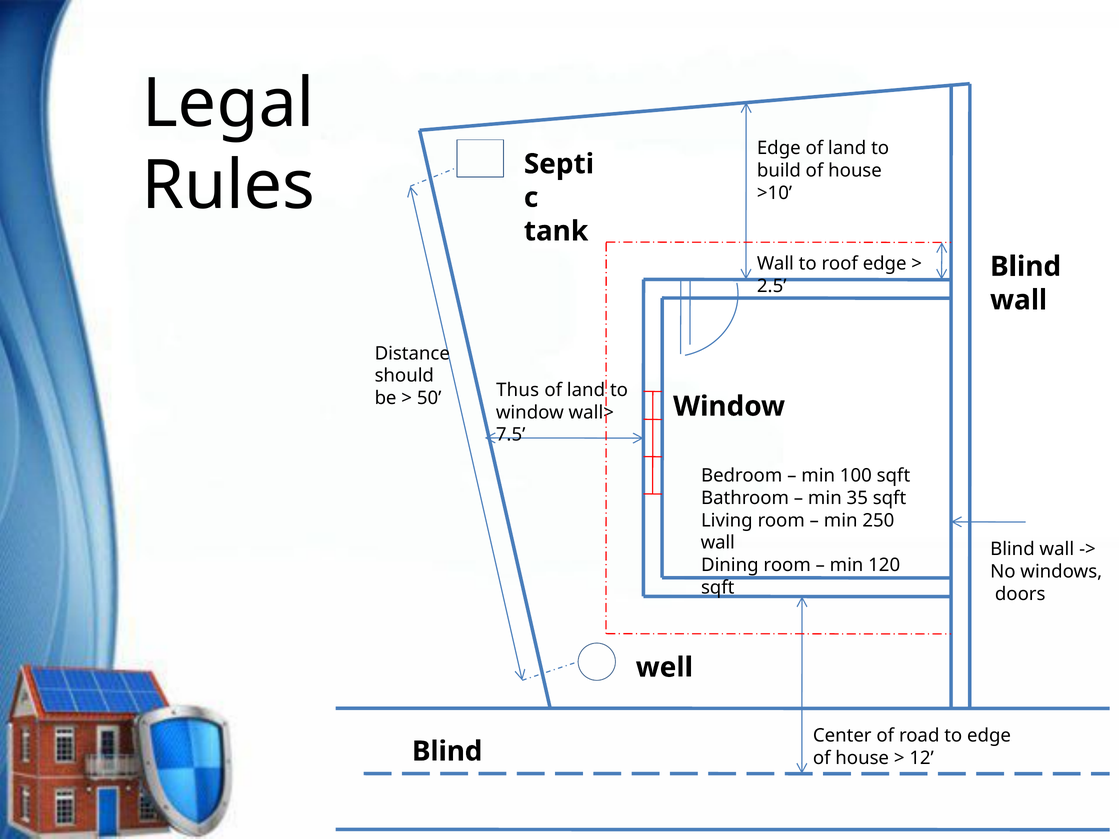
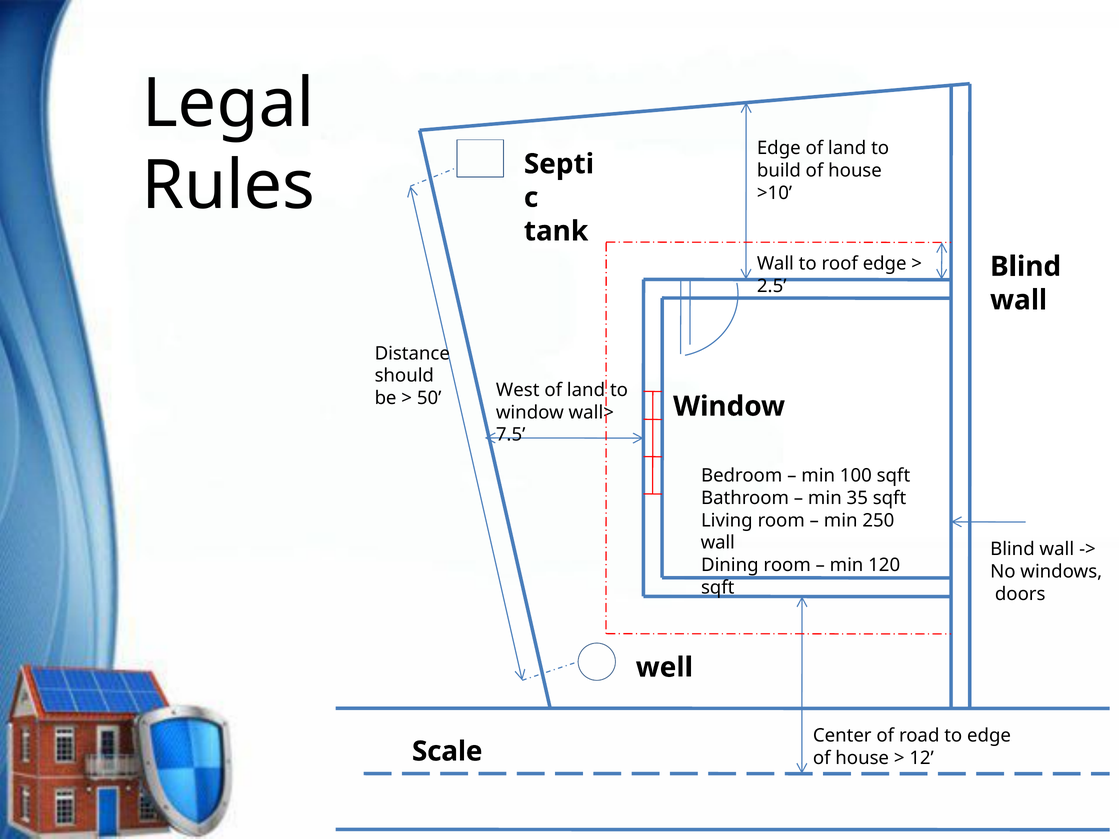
Thus: Thus -> West
Blind at (447, 752): Blind -> Scale
